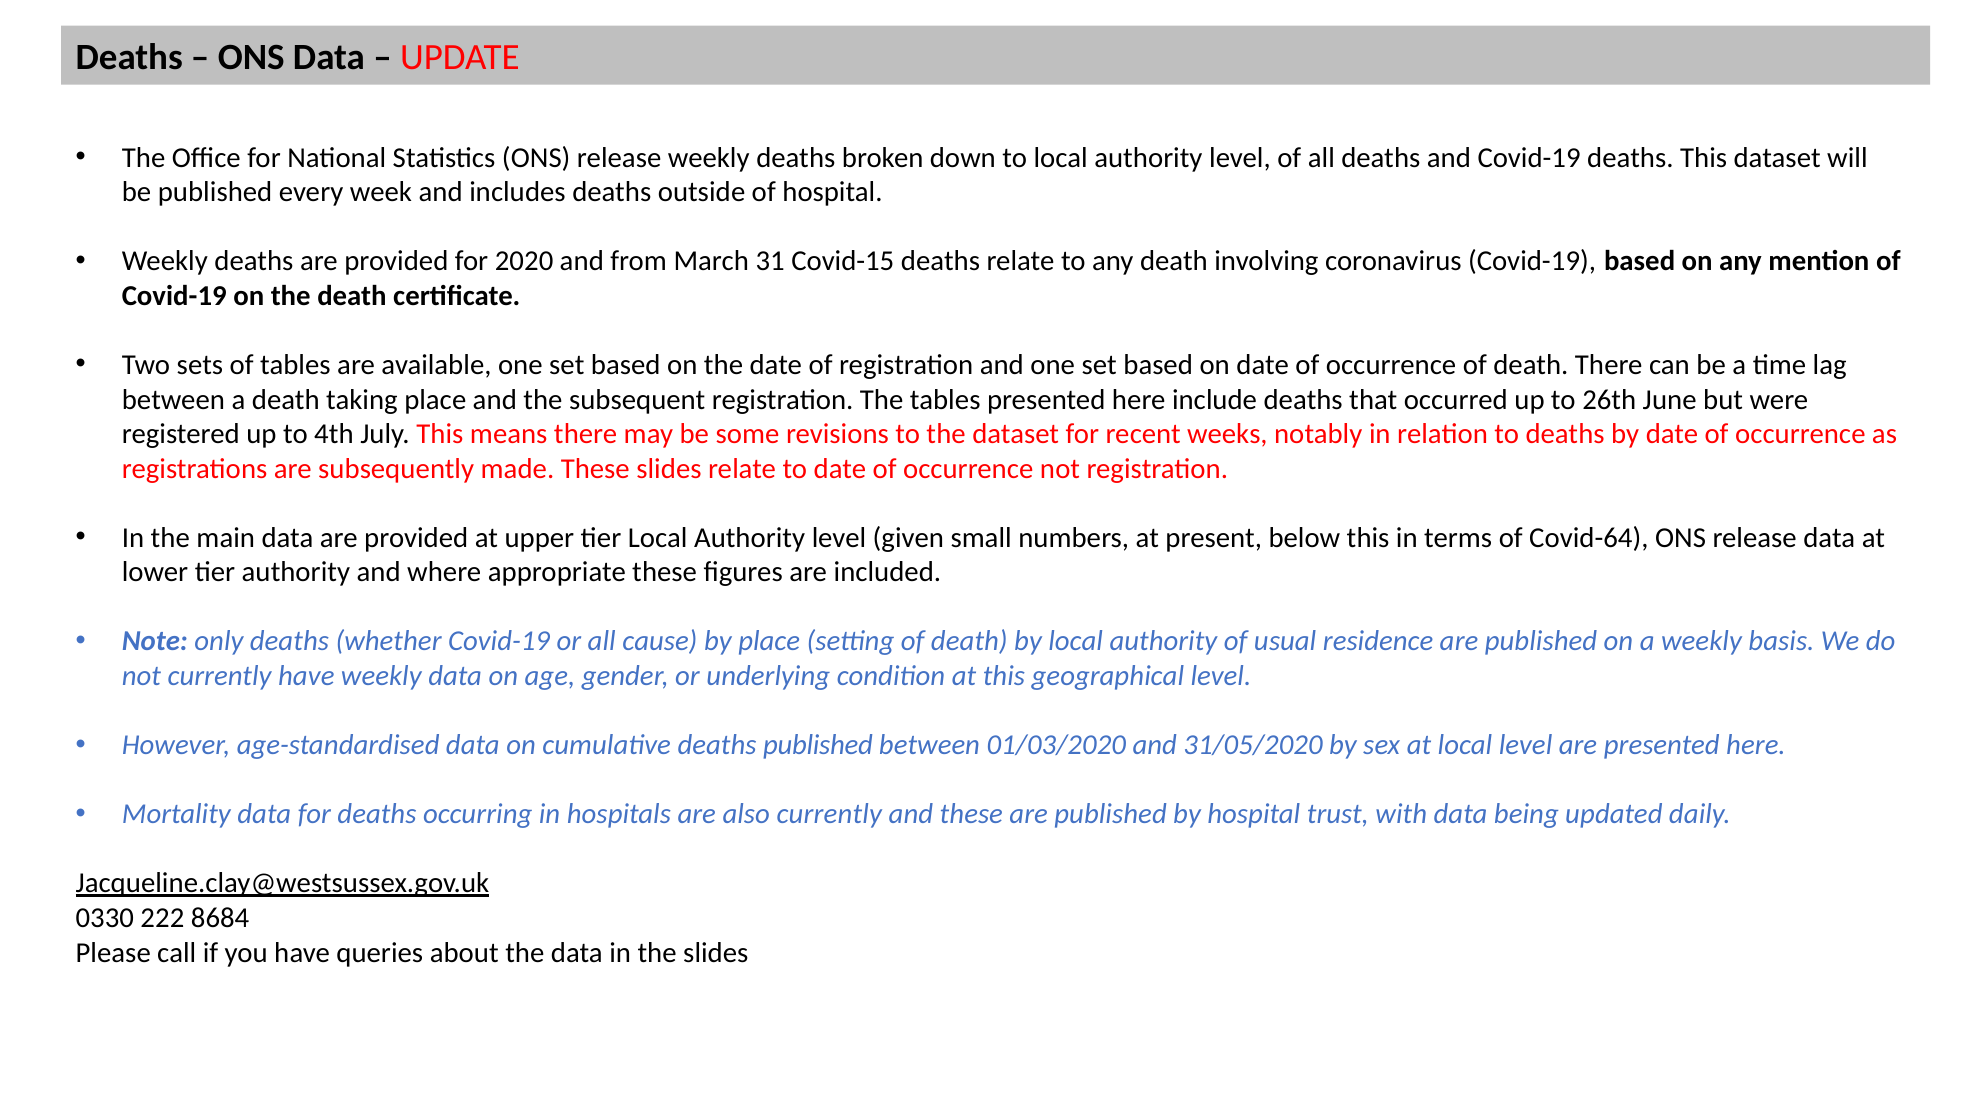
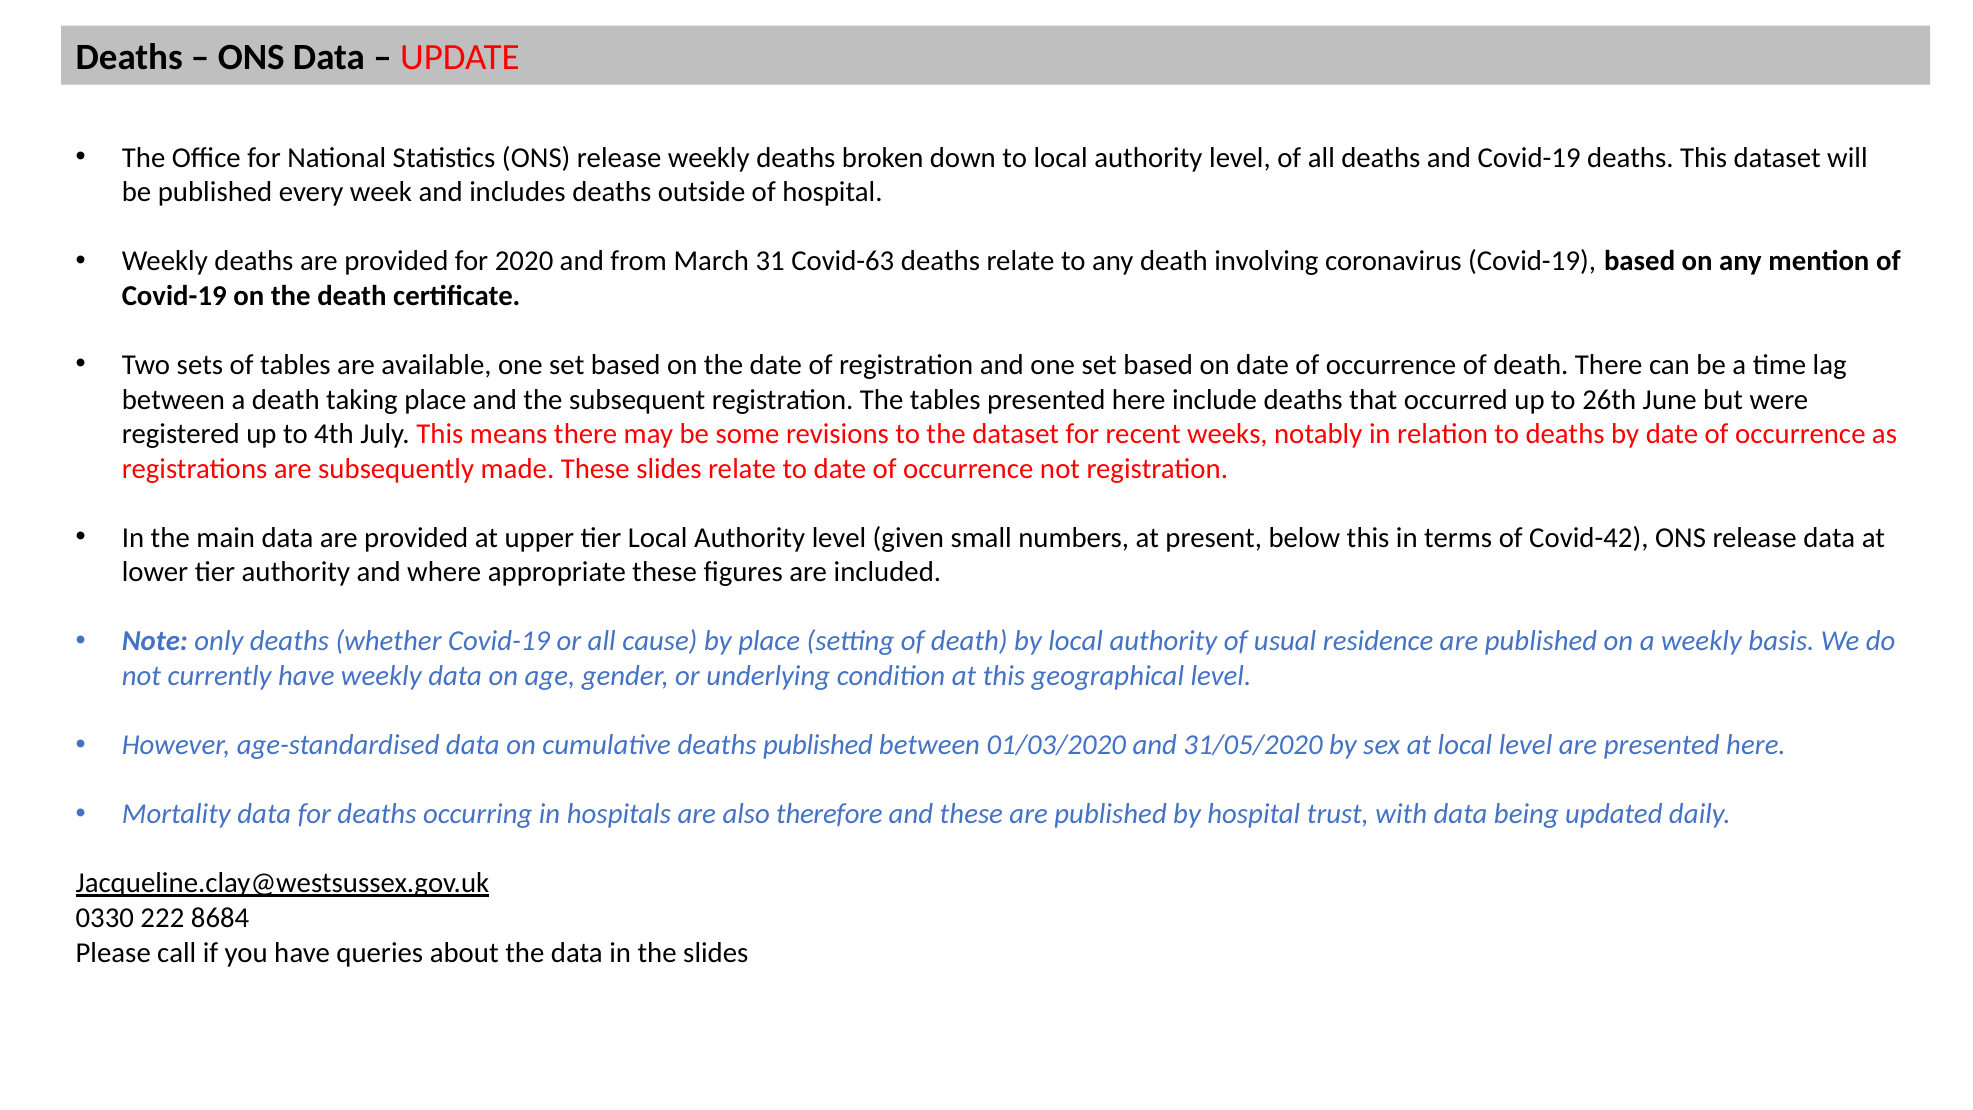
Covid-15: Covid-15 -> Covid-63
Covid-64: Covid-64 -> Covid-42
also currently: currently -> therefore
